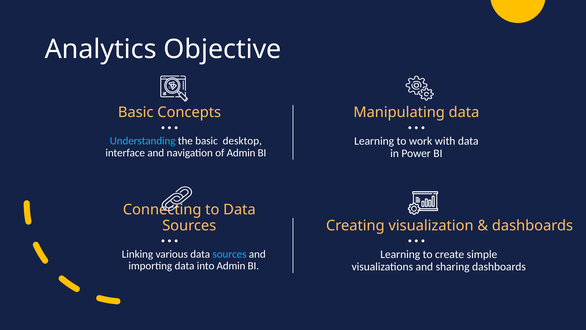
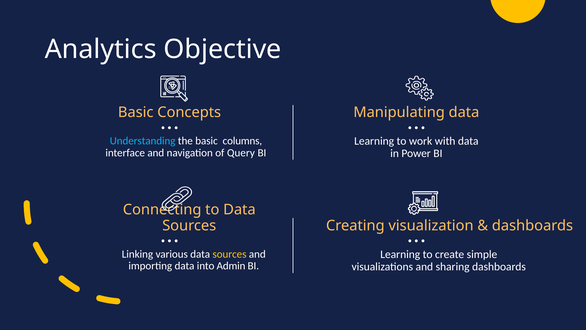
desktop: desktop -> columns
of Admin: Admin -> Query
sources at (229, 254) colour: light blue -> yellow
